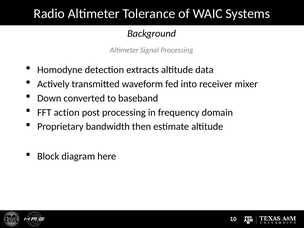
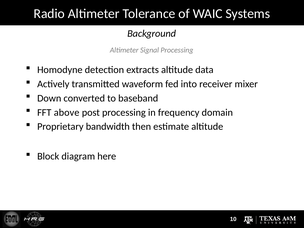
action: action -> above
